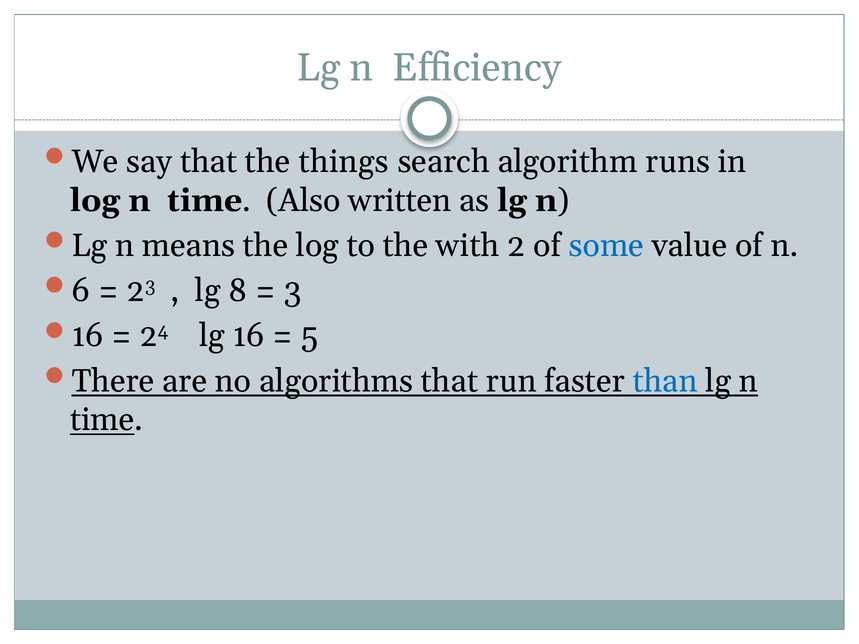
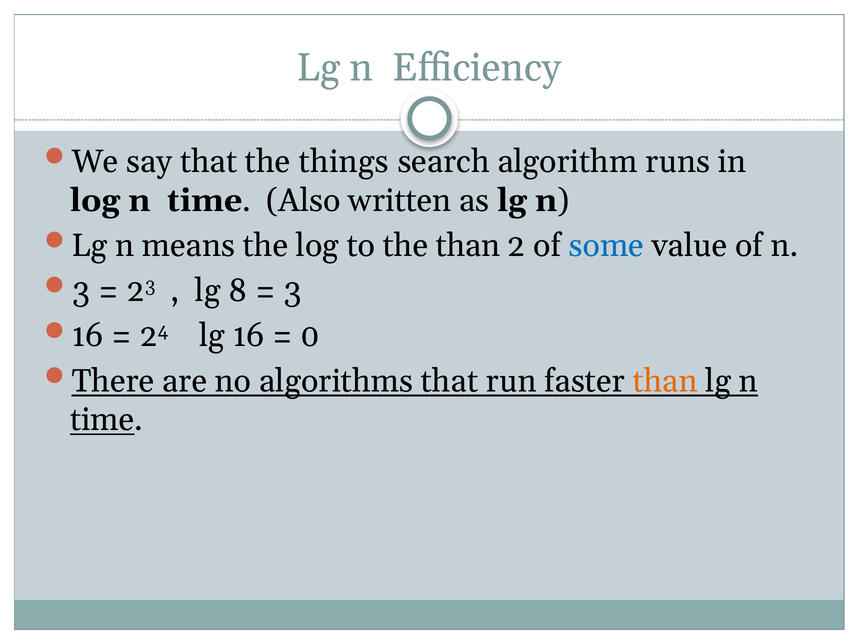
the with: with -> than
6 at (81, 291): 6 -> 3
5: 5 -> 0
than at (665, 381) colour: blue -> orange
